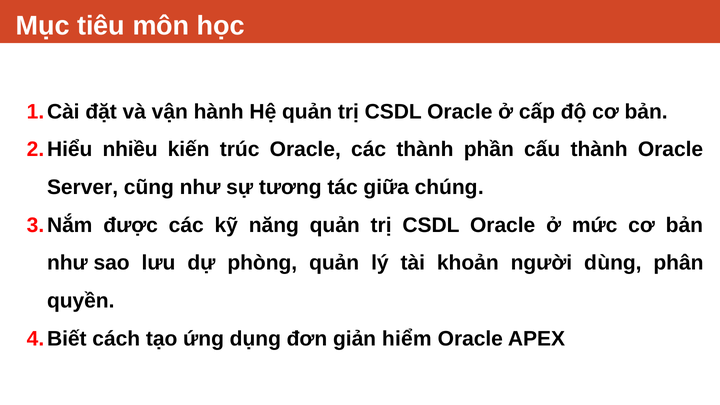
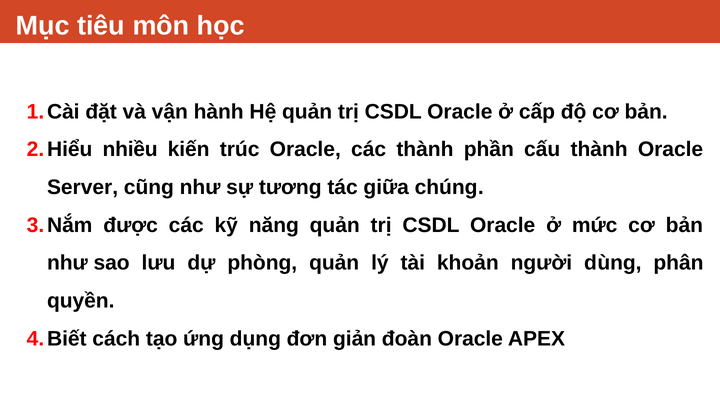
hiểm: hiểm -> đoàn
